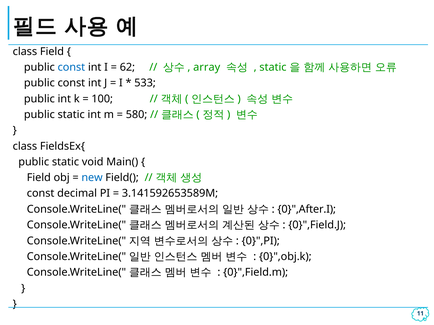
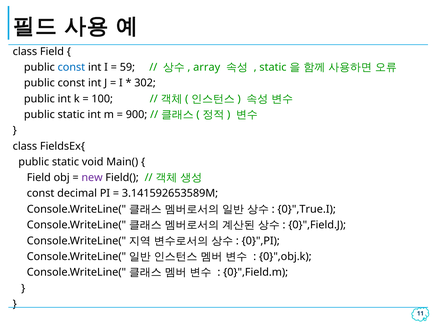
62: 62 -> 59
533: 533 -> 302
580: 580 -> 900
new colour: blue -> purple
0}",After.I: 0}",After.I -> 0}",True.I
